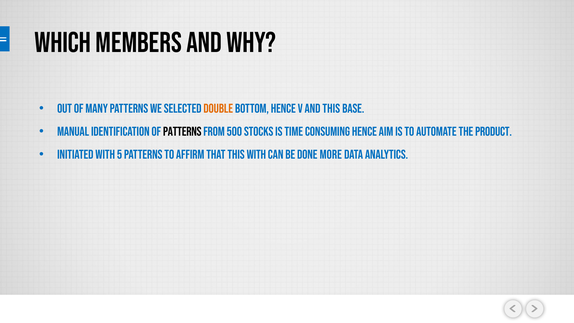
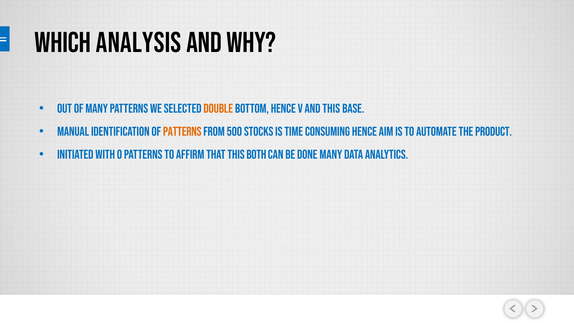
MEMBERS: MEMBERS -> ANALYSIS
patterns at (182, 132) colour: black -> orange
5: 5 -> 0
this with: with -> both
done more: more -> many
